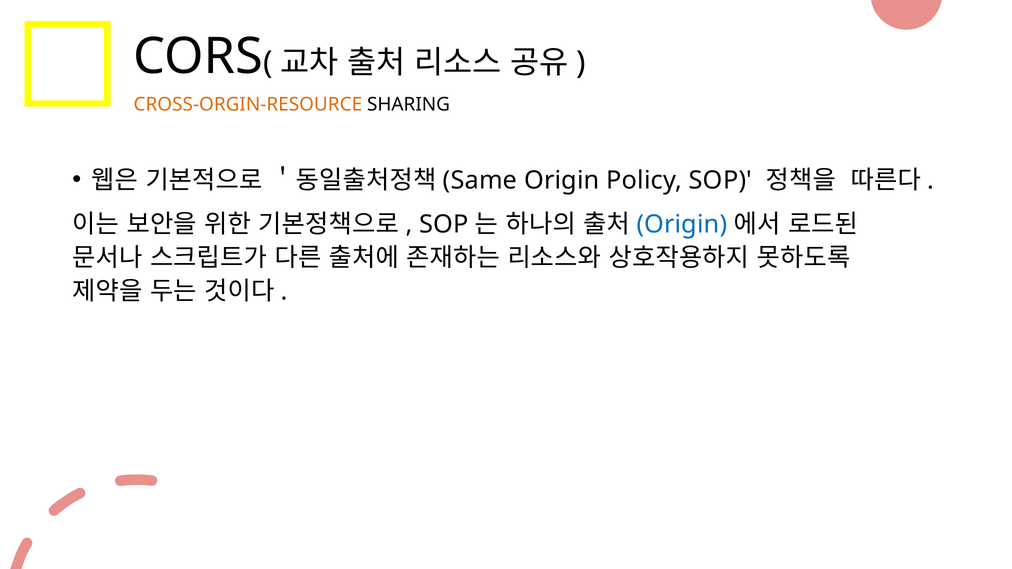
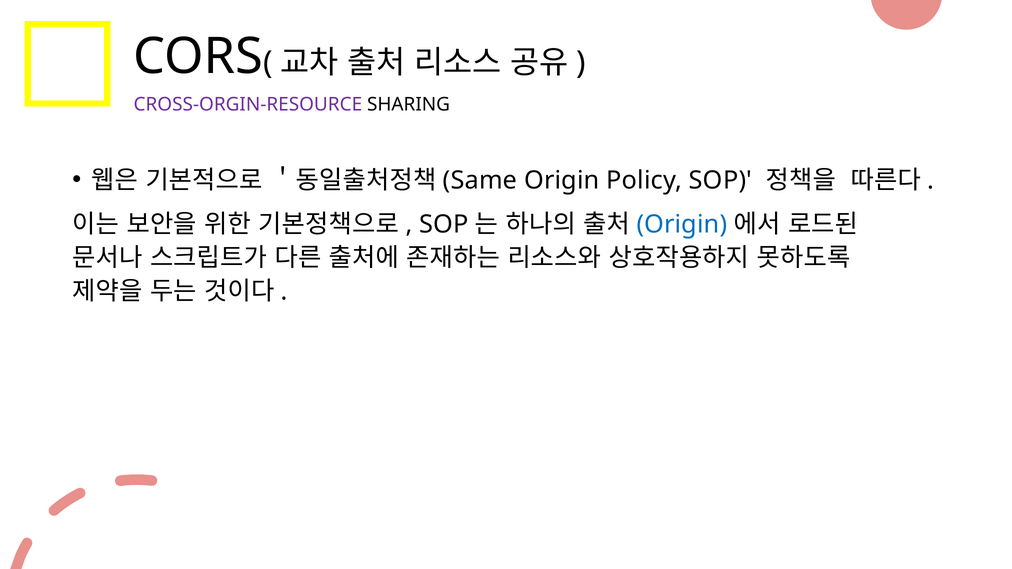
CROSS-ORGIN-RESOURCE colour: orange -> purple
